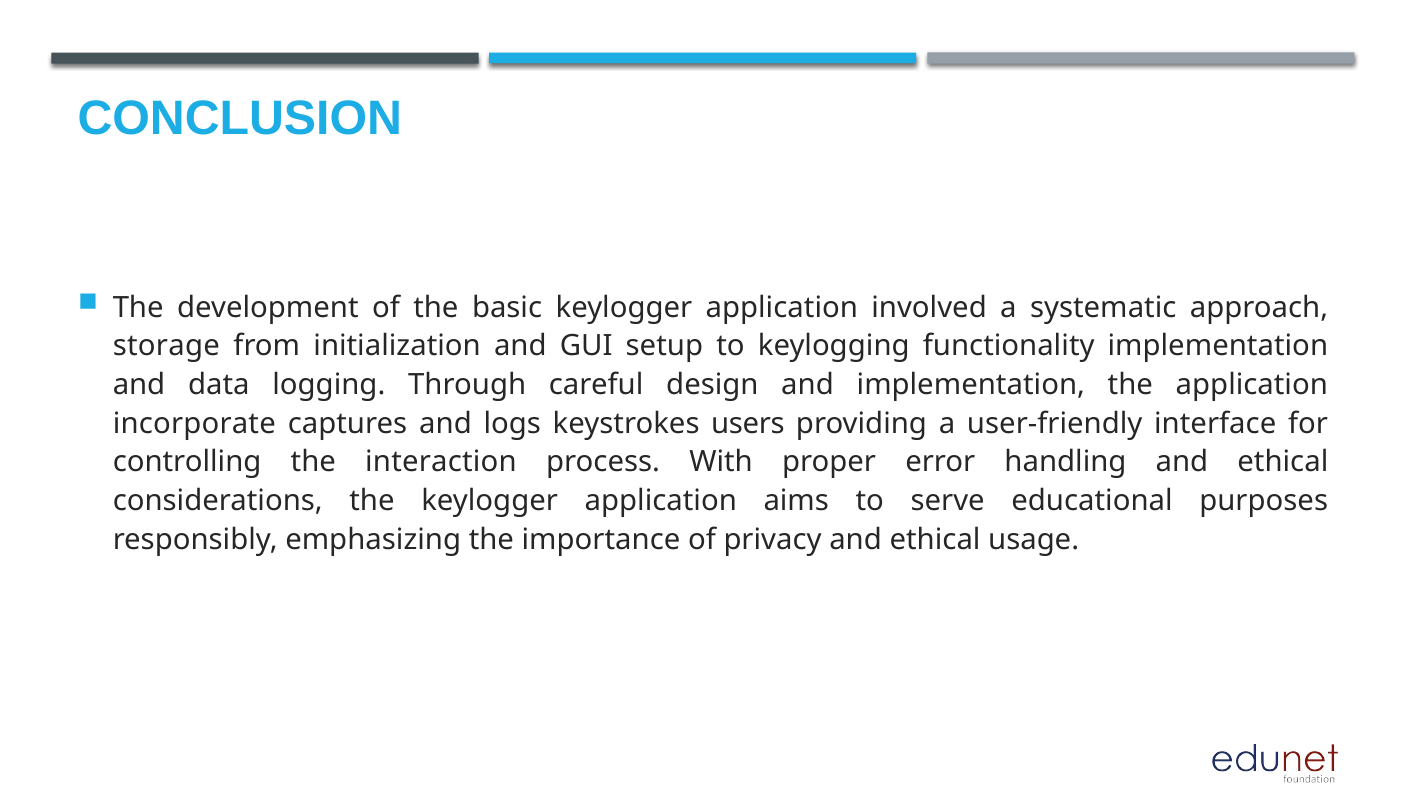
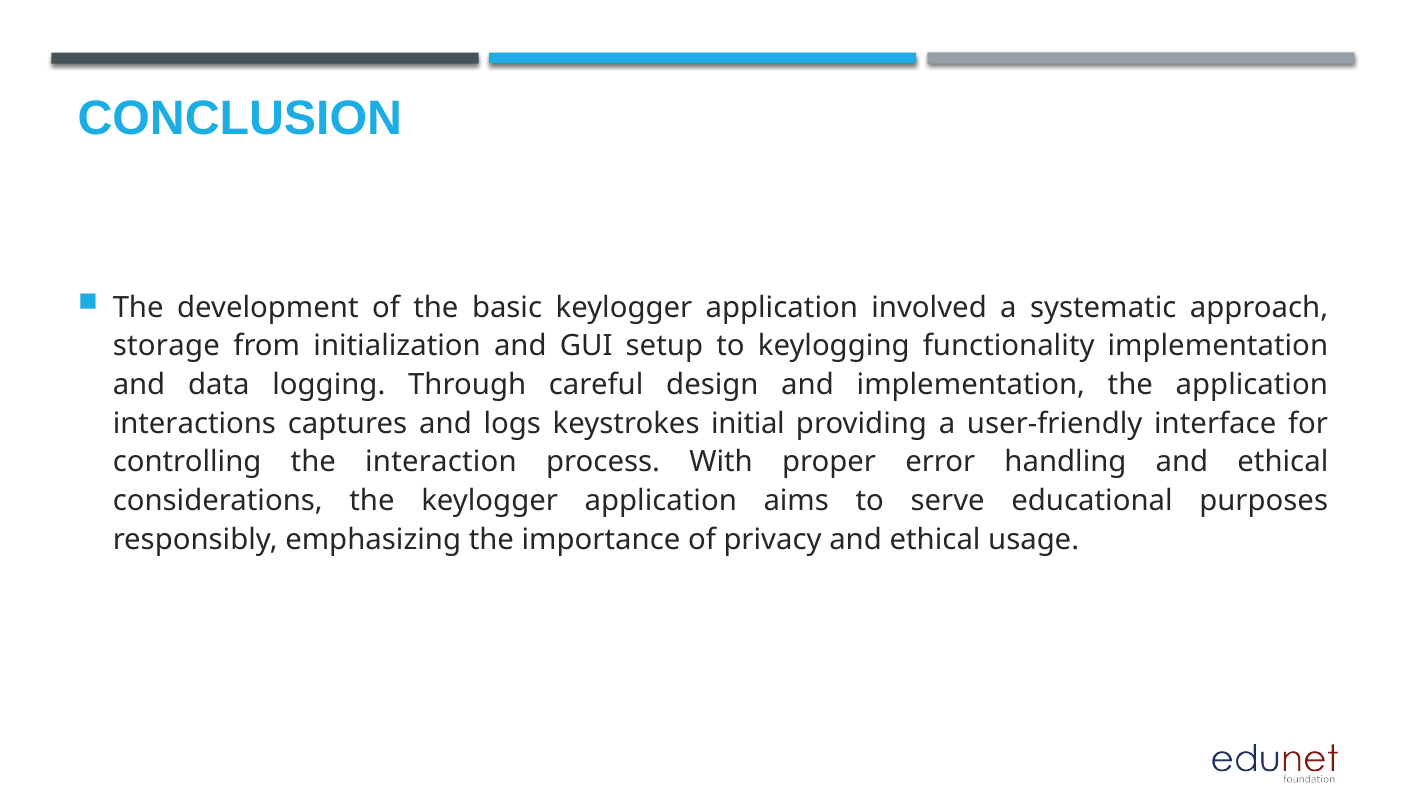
incorporate: incorporate -> interactions
users: users -> initial
